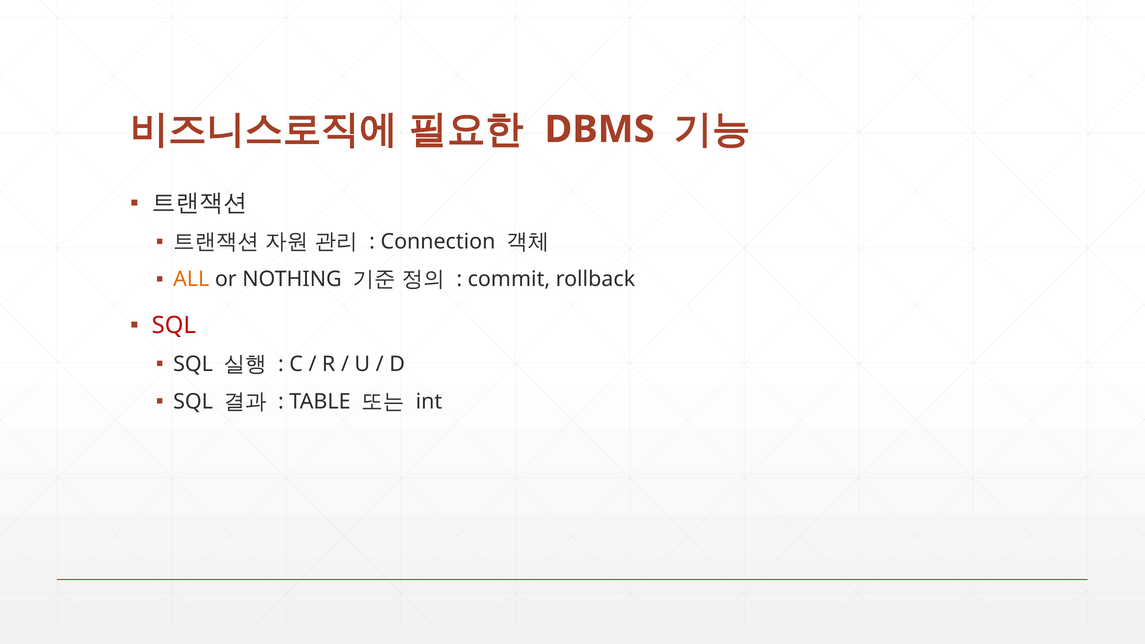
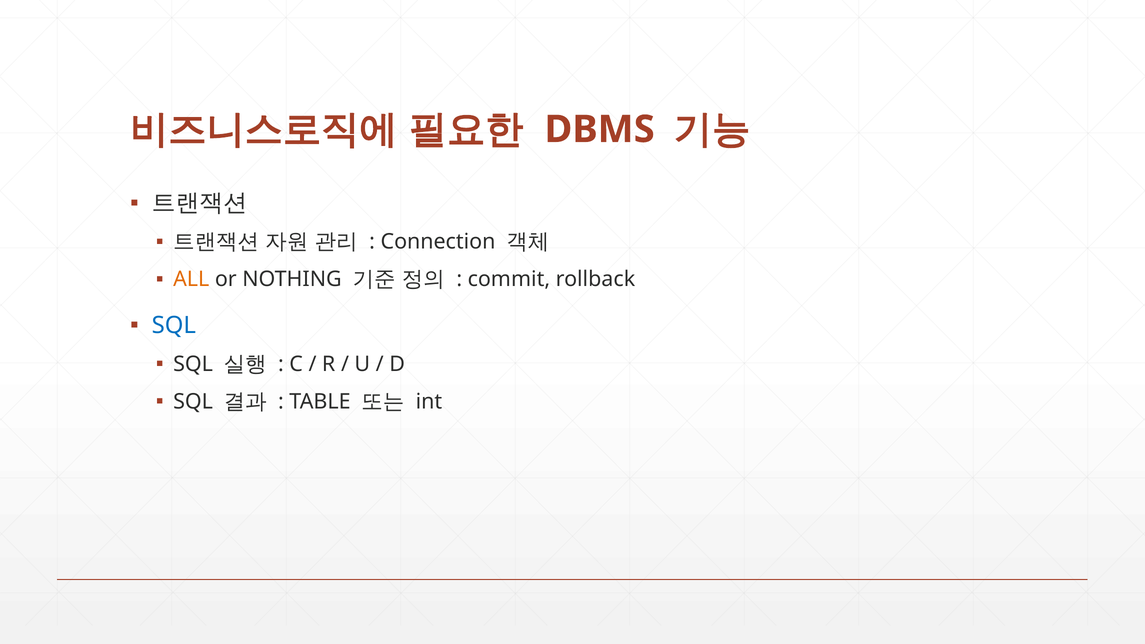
SQL at (174, 325) colour: red -> blue
